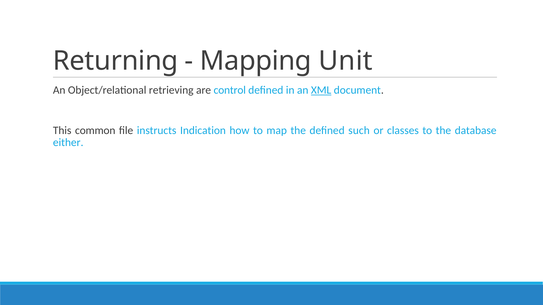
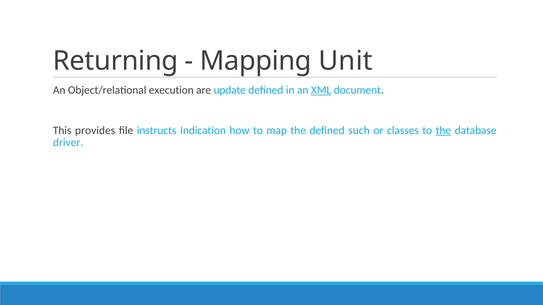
retrieving: retrieving -> execution
control: control -> update
common: common -> provides
the at (443, 131) underline: none -> present
either: either -> driver
